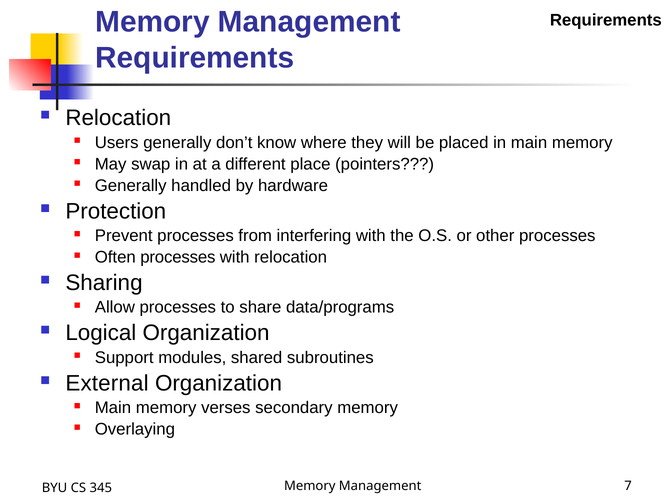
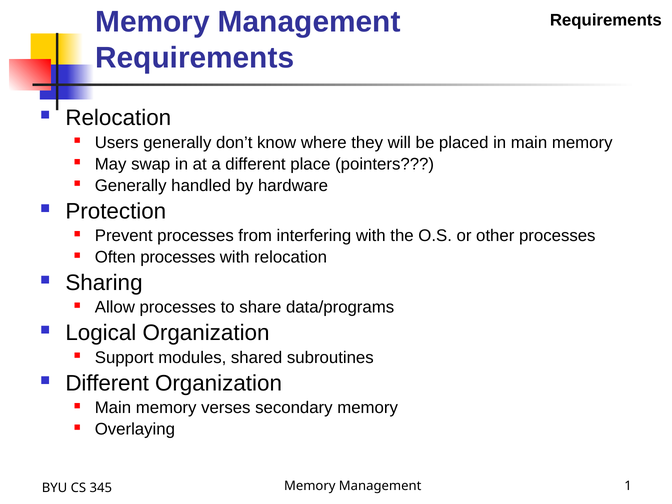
External at (107, 383): External -> Different
7: 7 -> 1
